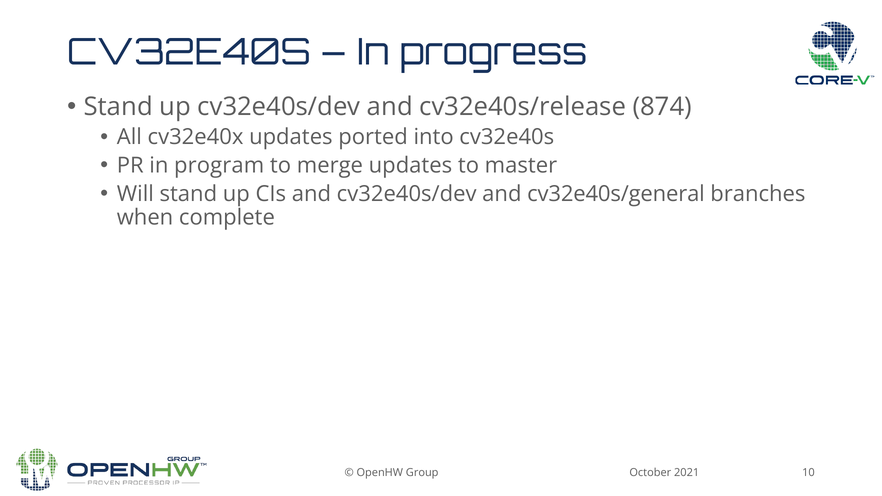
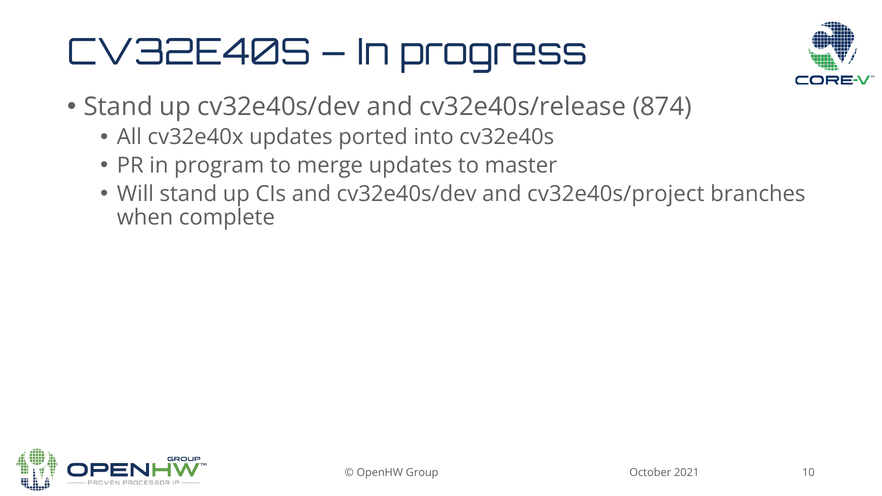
cv32e40s/general: cv32e40s/general -> cv32e40s/project
